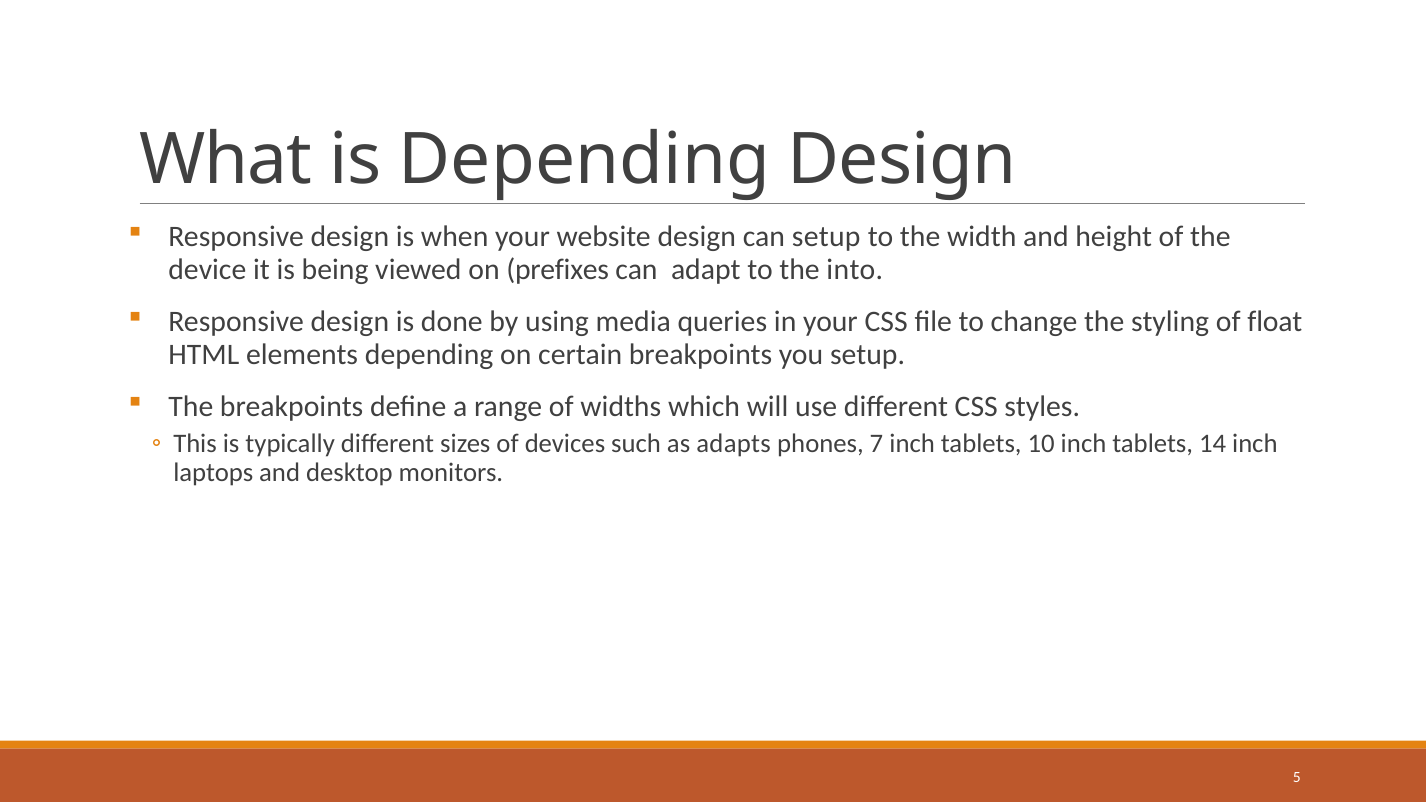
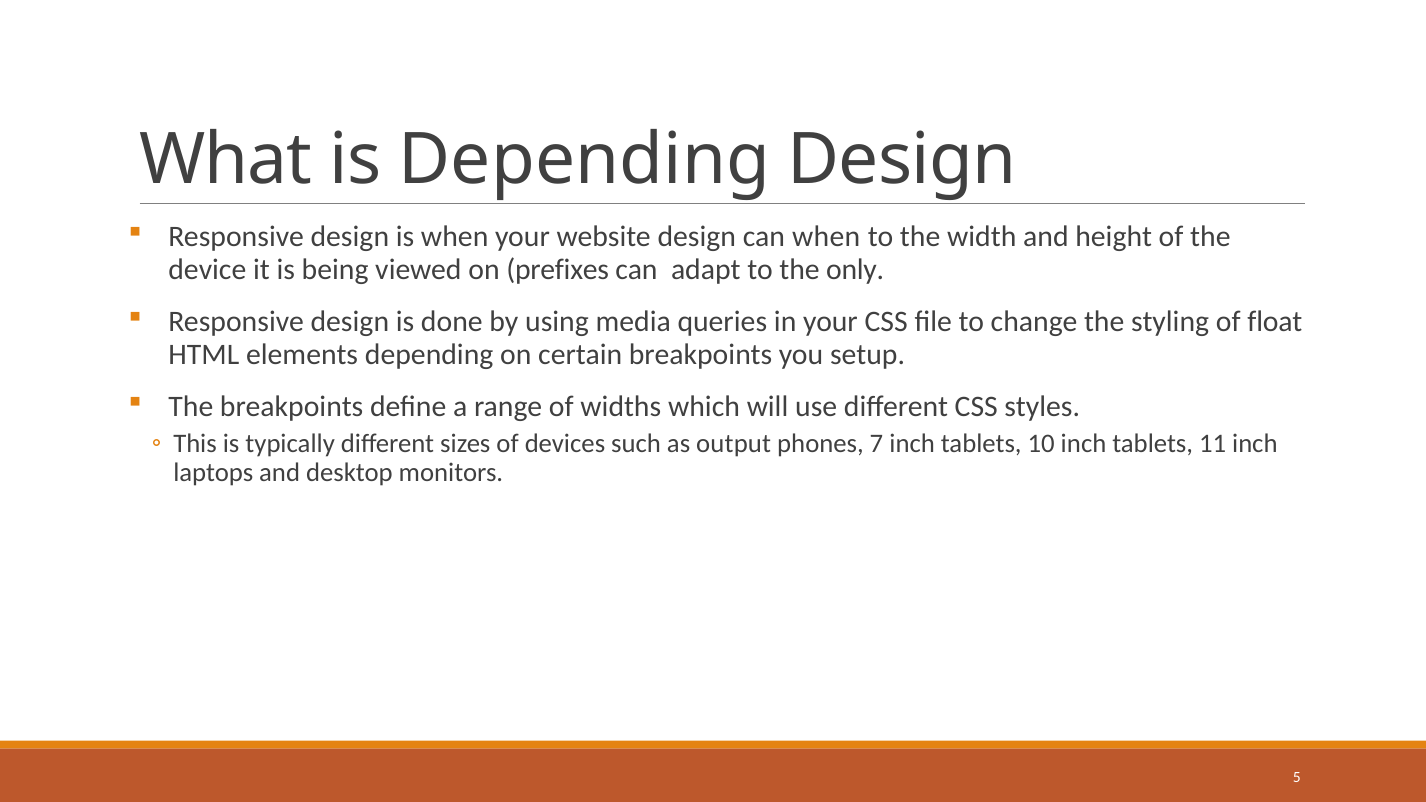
can setup: setup -> when
into: into -> only
adapts: adapts -> output
14: 14 -> 11
